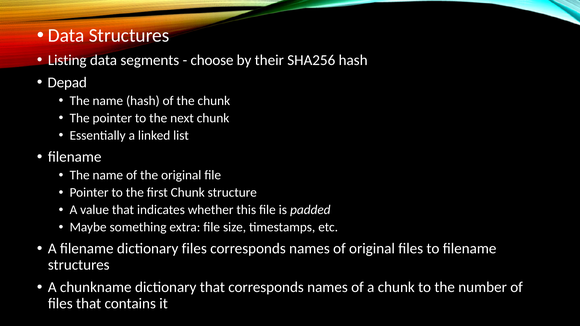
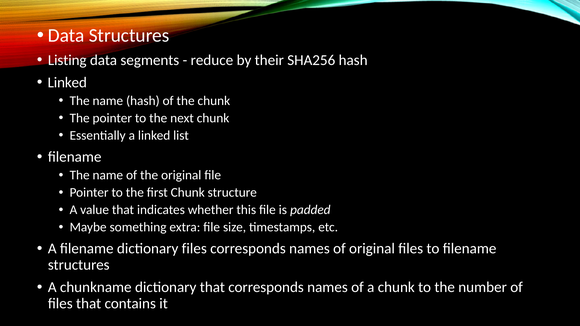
choose: choose -> reduce
Depad at (67, 83): Depad -> Linked
